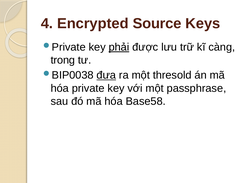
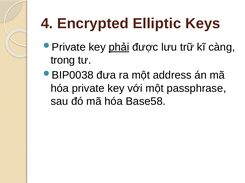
Source: Source -> Elliptic
đưa underline: present -> none
thresold: thresold -> address
